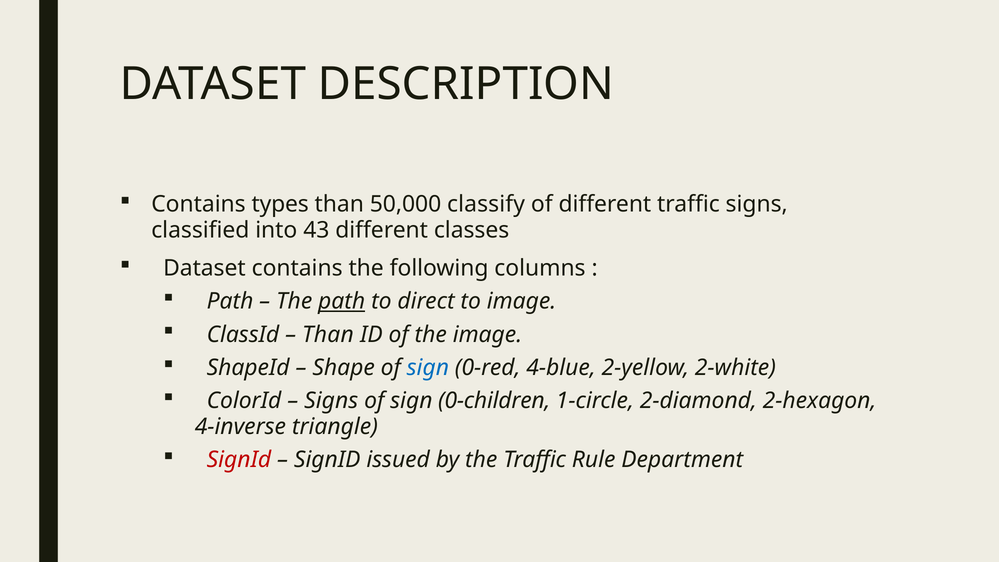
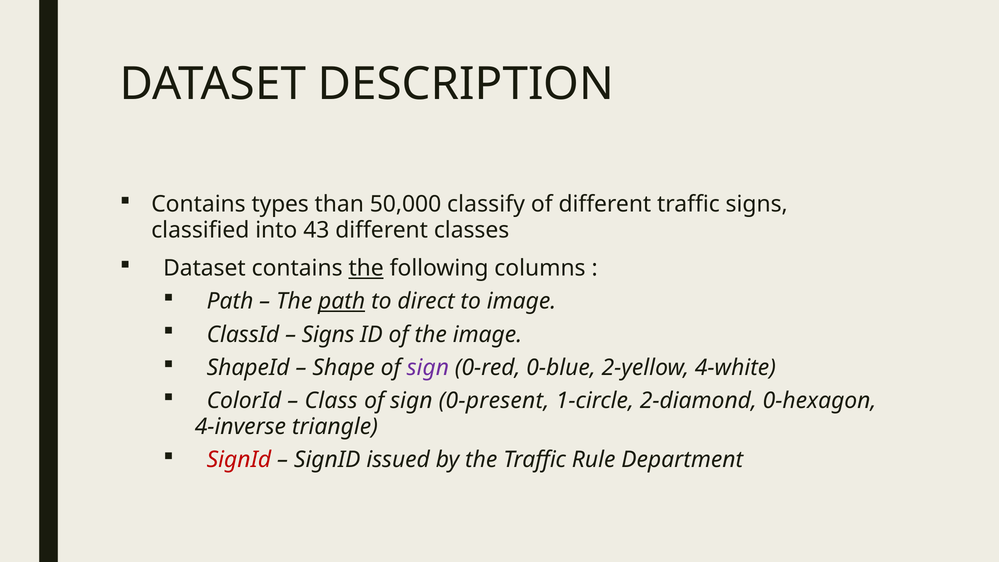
the at (366, 268) underline: none -> present
Than at (328, 334): Than -> Signs
sign at (428, 368) colour: blue -> purple
4-blue: 4-blue -> 0-blue
2-white: 2-white -> 4-white
Signs at (331, 401): Signs -> Class
0-children: 0-children -> 0-present
2-hexagon: 2-hexagon -> 0-hexagon
